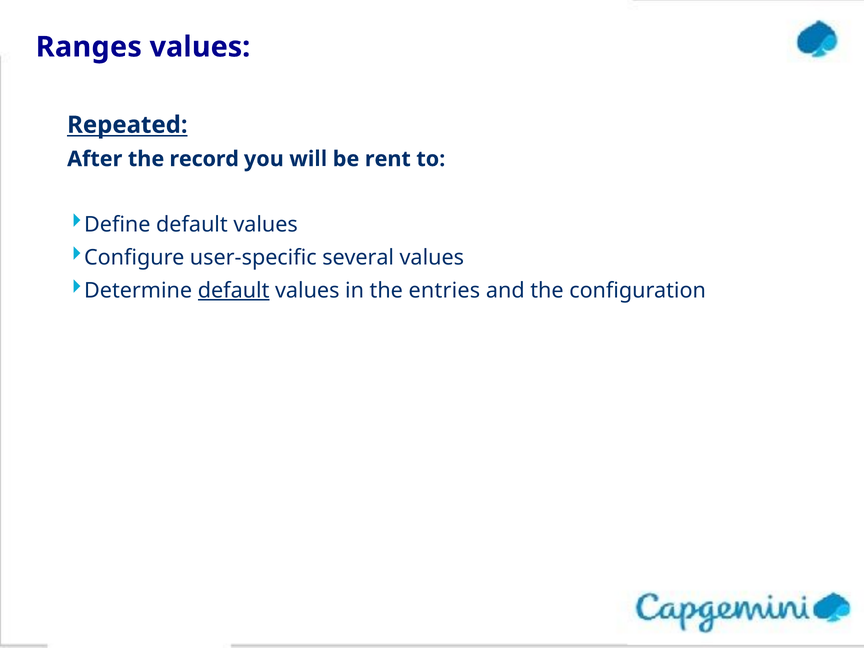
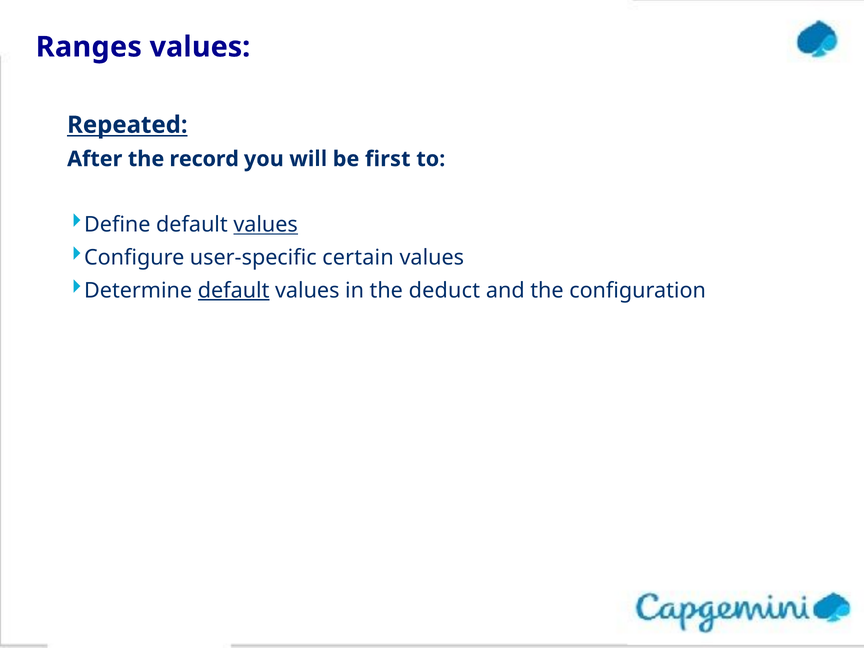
rent: rent -> first
values at (266, 225) underline: none -> present
several: several -> certain
entries: entries -> deduct
